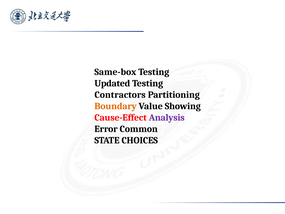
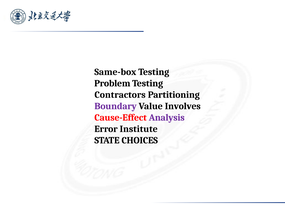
Updated: Updated -> Problem
Boundary colour: orange -> purple
Showing: Showing -> Involves
Common: Common -> Institute
